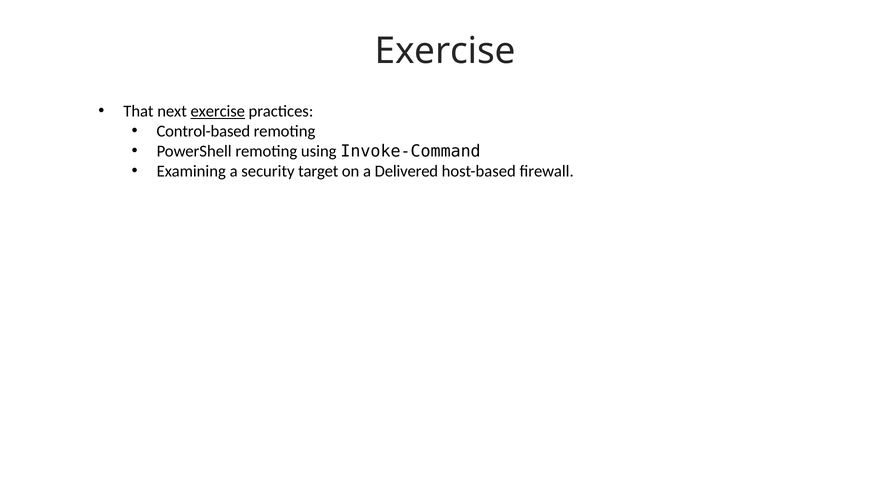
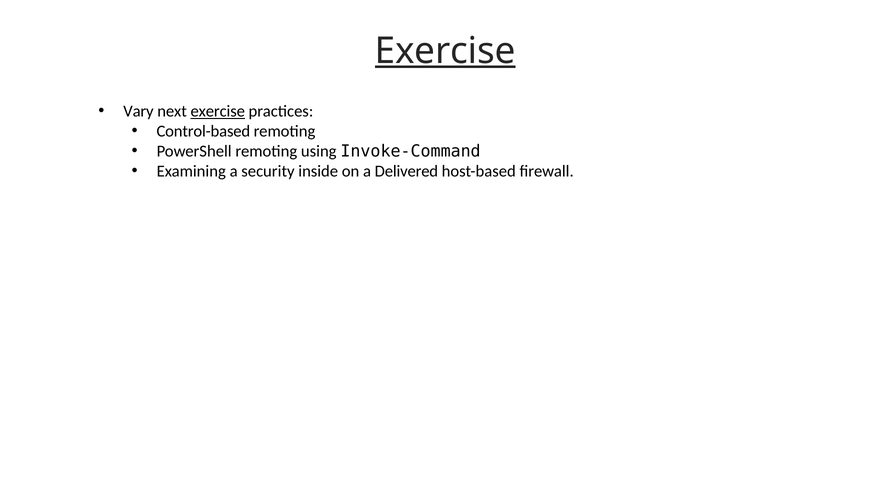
Exercise at (445, 51) underline: none -> present
That: That -> Vary
target: target -> inside
